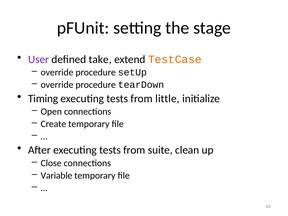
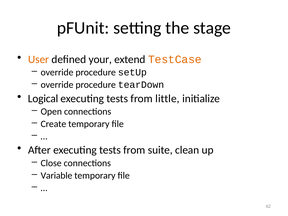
User colour: purple -> orange
take: take -> your
Timing: Timing -> Logical
